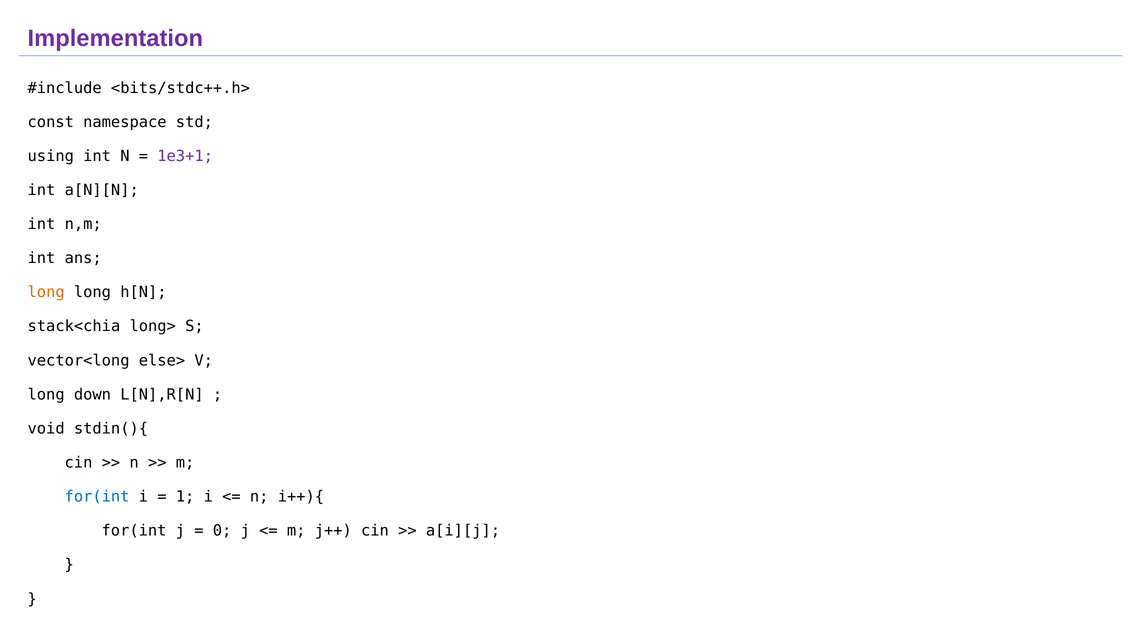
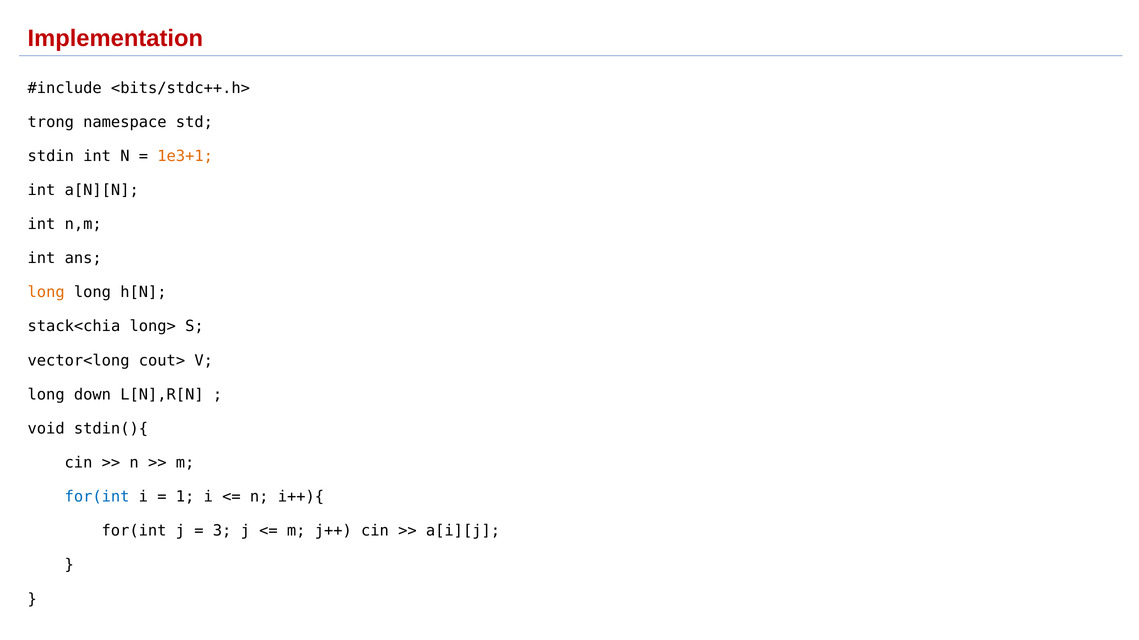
Implementation colour: purple -> red
const: const -> trong
using: using -> stdin
1e3+1 colour: purple -> orange
else>: else> -> cout>
0: 0 -> 3
